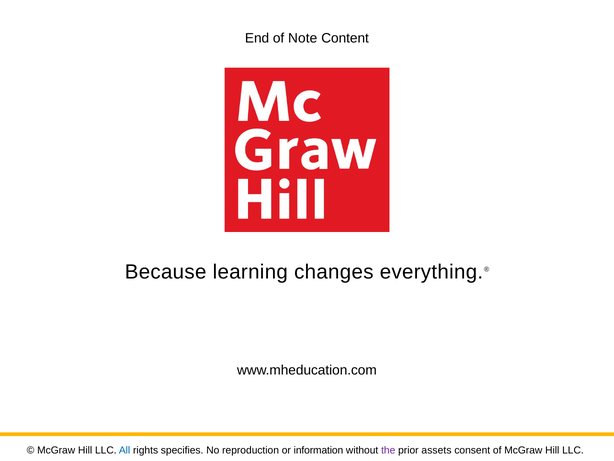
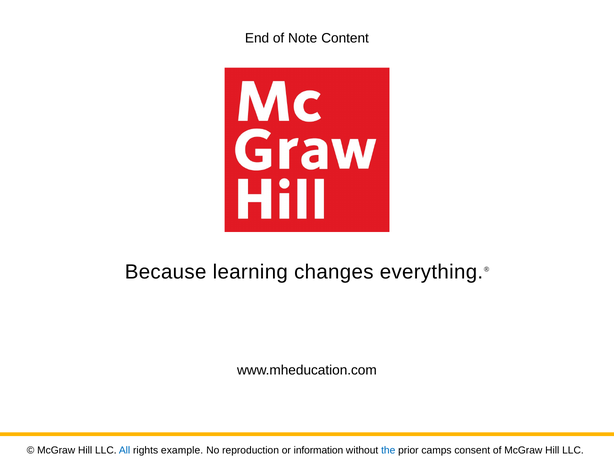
specifies: specifies -> example
the colour: purple -> blue
assets: assets -> camps
